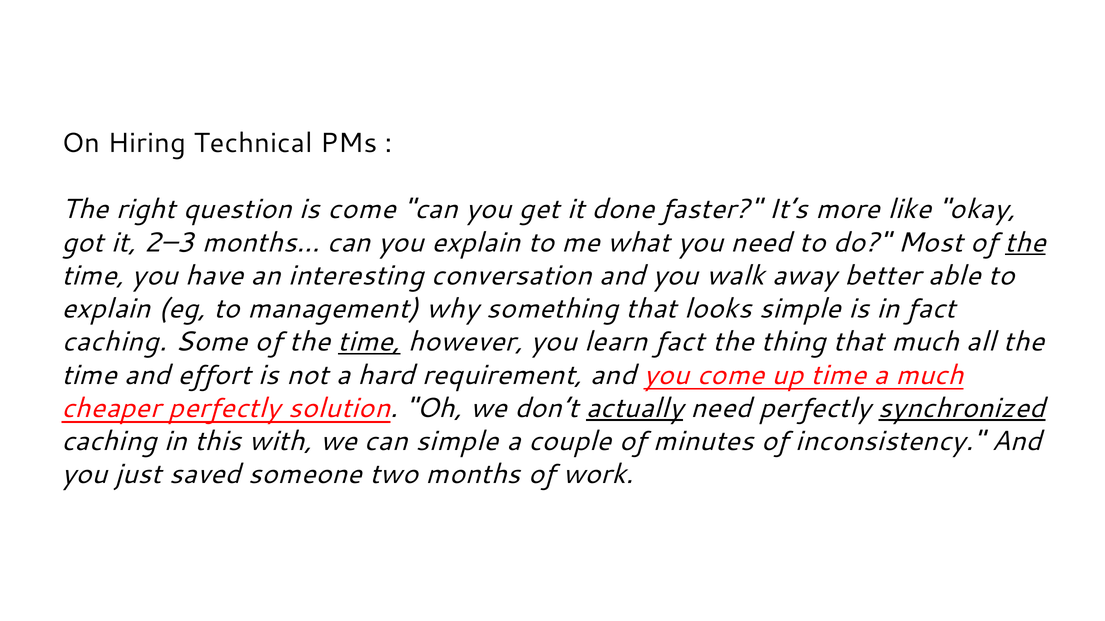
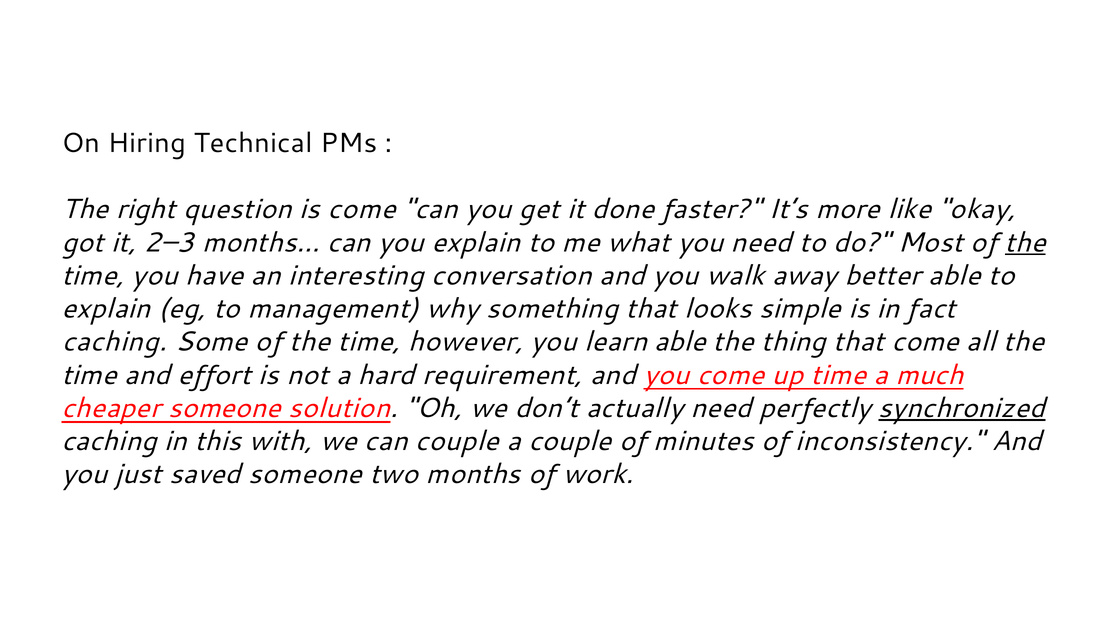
time at (369, 342) underline: present -> none
learn fact: fact -> able
that much: much -> come
cheaper perfectly: perfectly -> someone
actually underline: present -> none
can simple: simple -> couple
